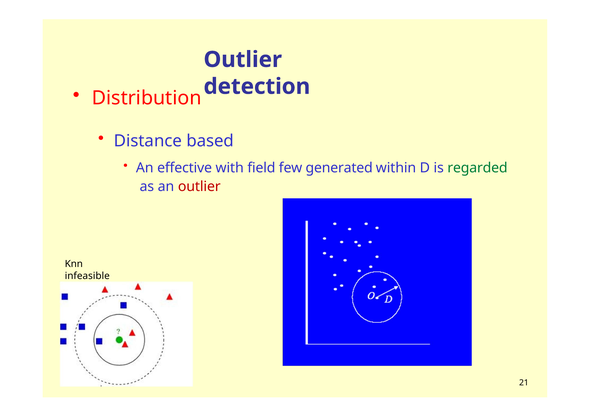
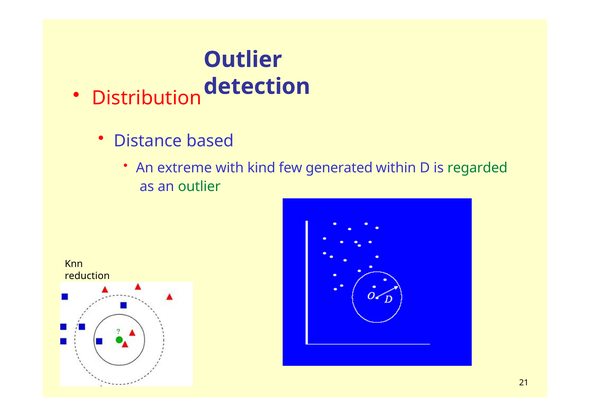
effective: effective -> extreme
field: field -> kind
outlier at (199, 187) colour: red -> green
infeasible: infeasible -> reduction
